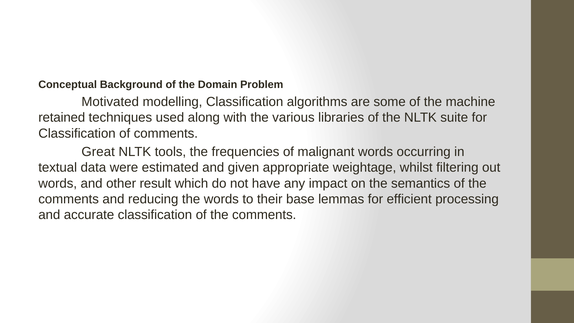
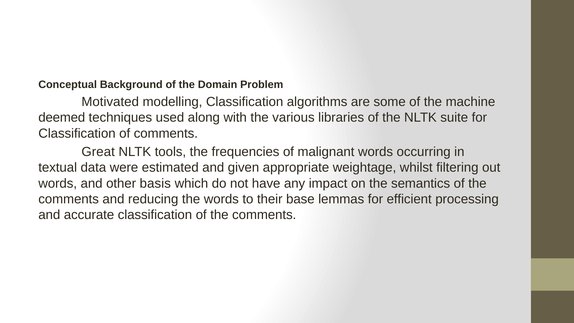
retained: retained -> deemed
result: result -> basis
